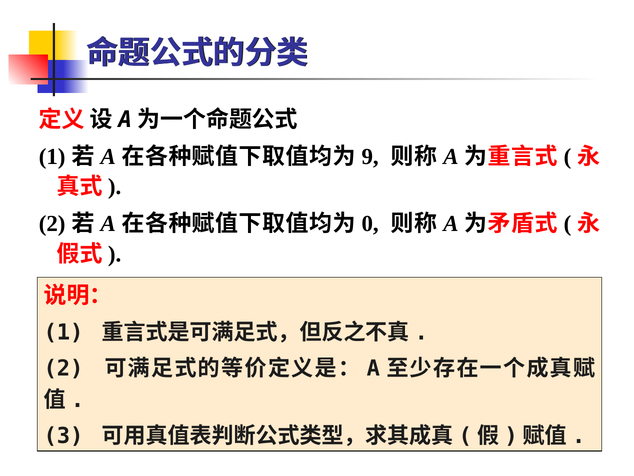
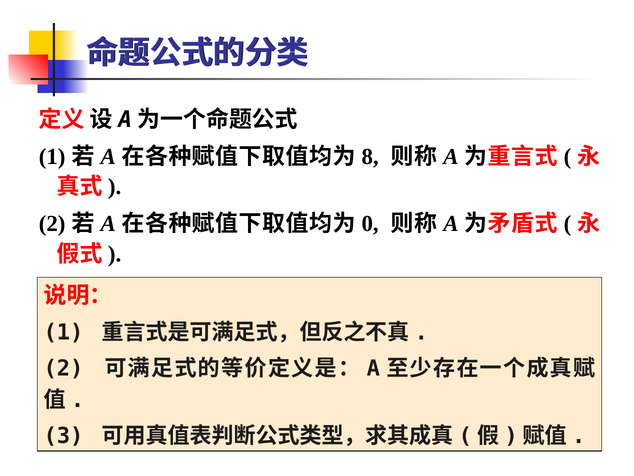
9: 9 -> 8
